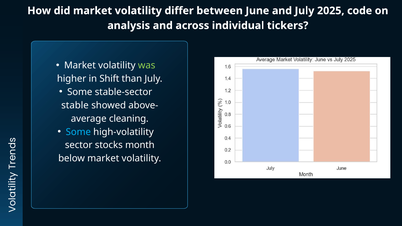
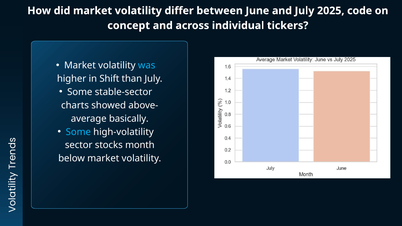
analysis: analysis -> concept
was colour: light green -> light blue
stable: stable -> charts
cleaning: cleaning -> basically
